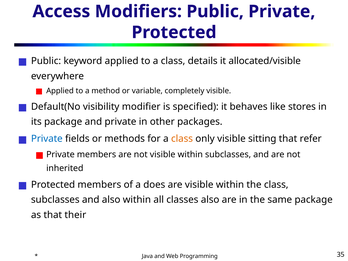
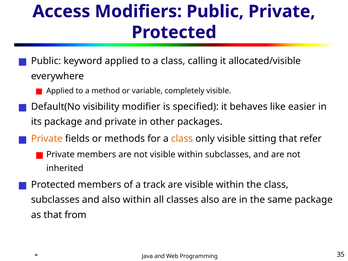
details: details -> calling
stores: stores -> easier
Private at (47, 139) colour: blue -> orange
does: does -> track
their: their -> from
